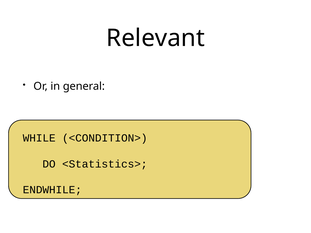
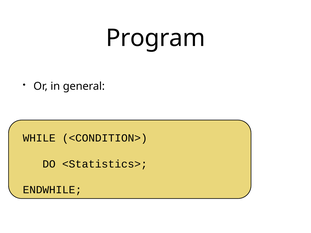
Relevant: Relevant -> Program
